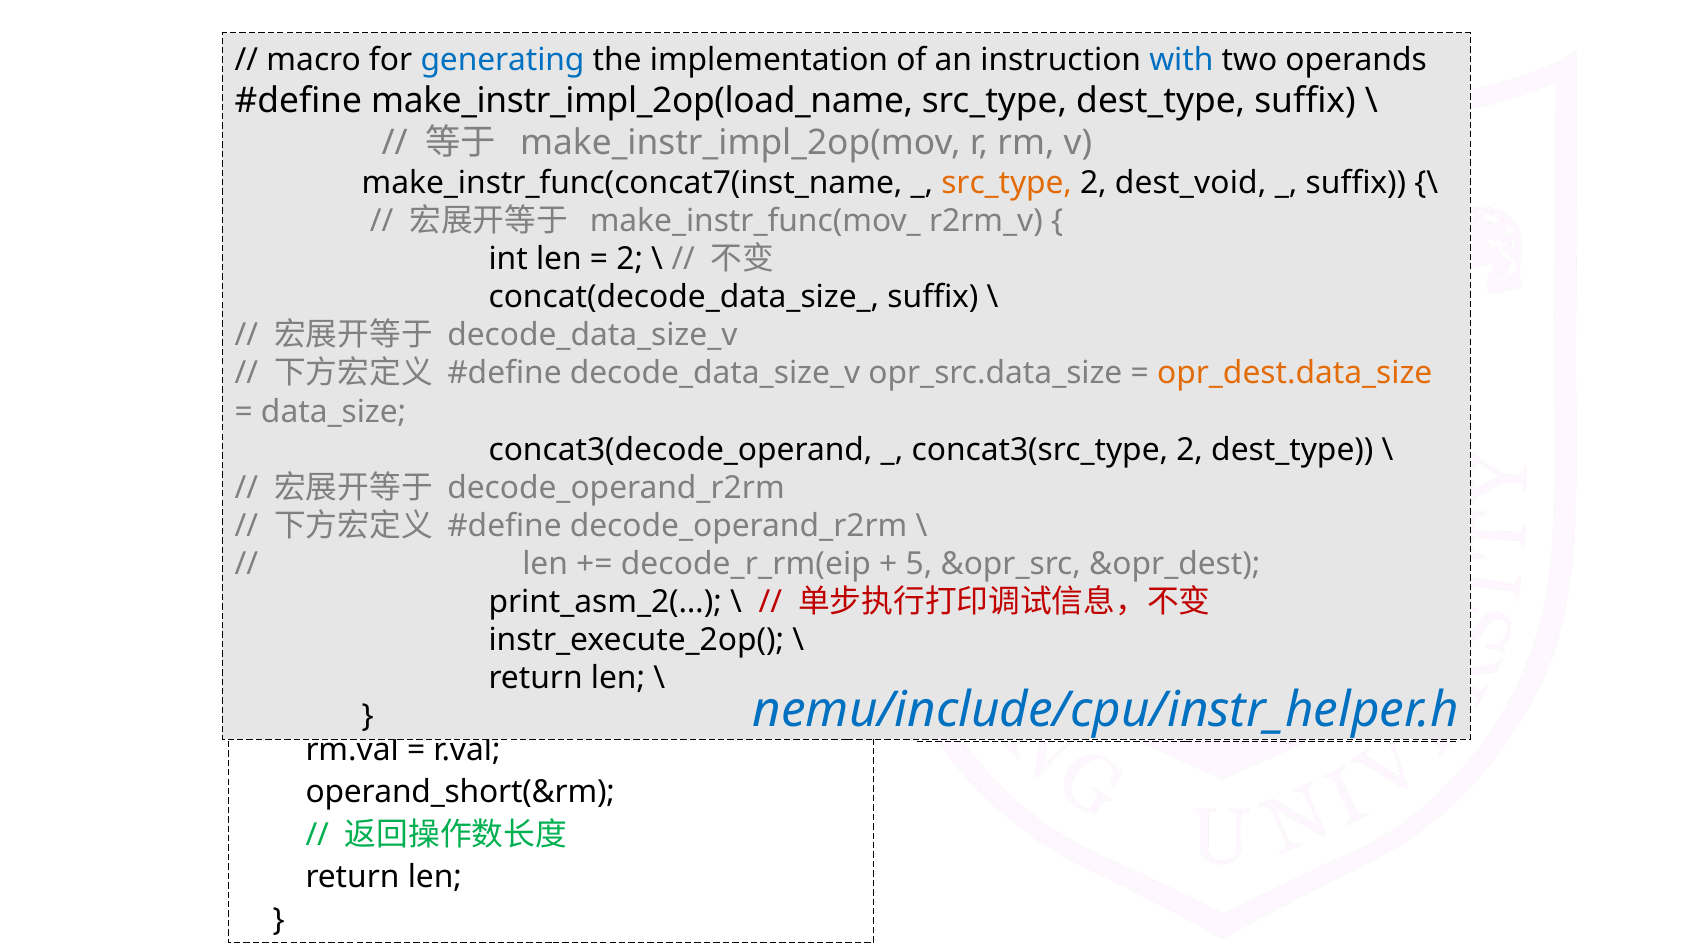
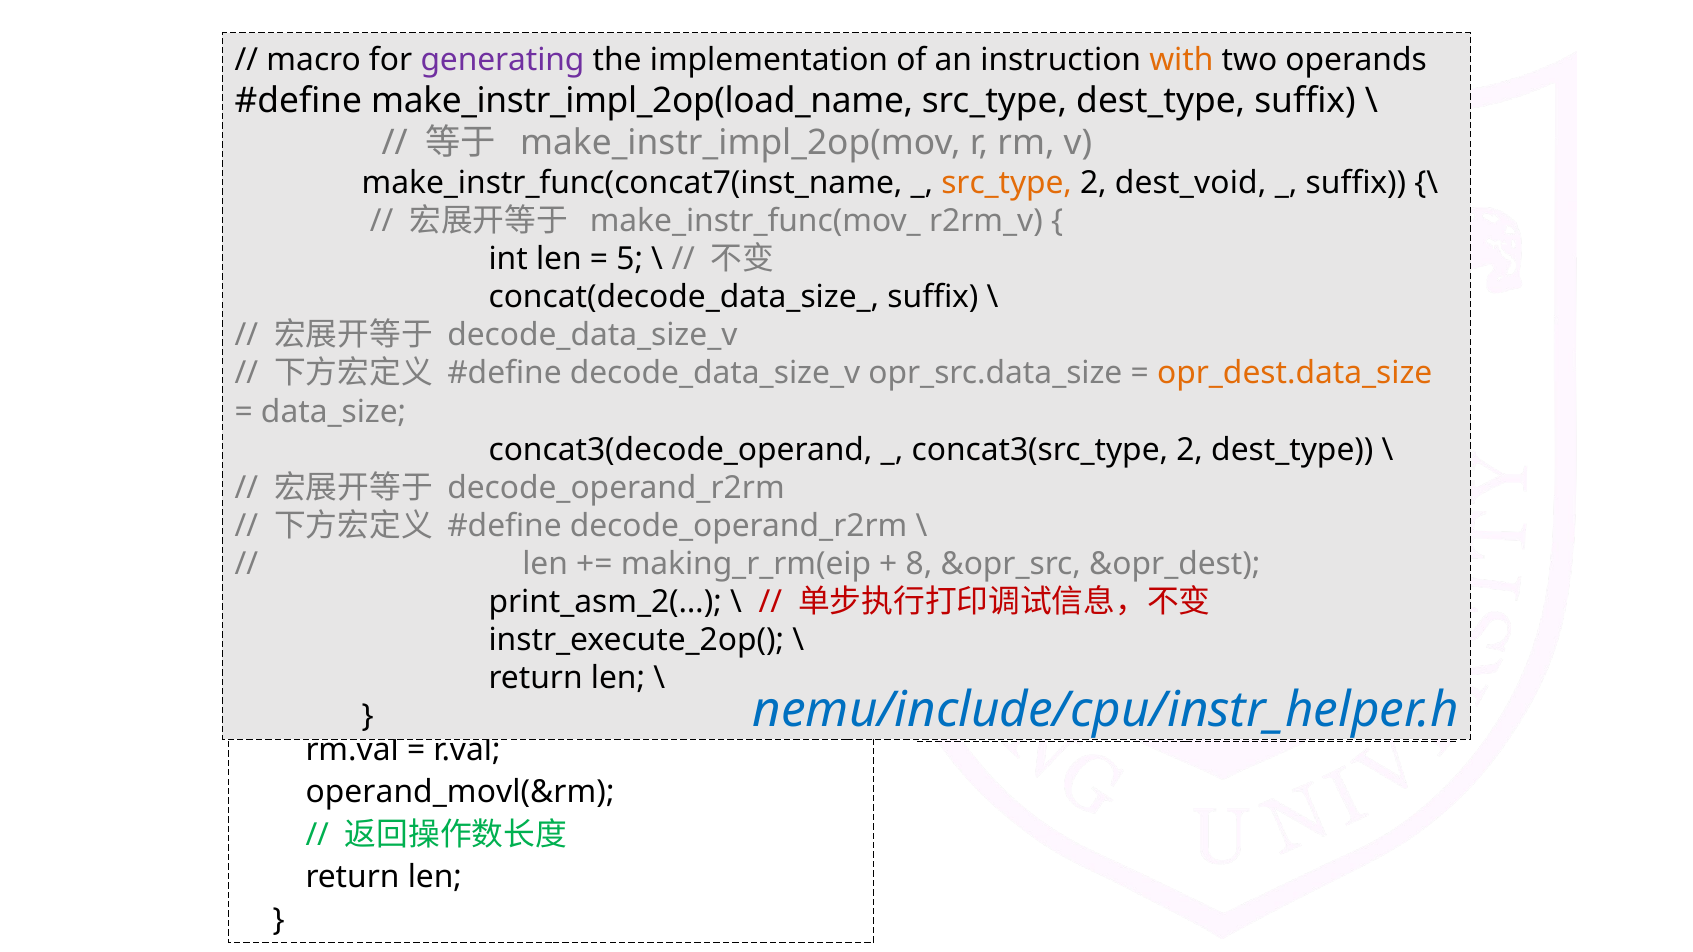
generating colour: blue -> purple
with colour: blue -> orange
2 at (630, 259): 2 -> 5
decode_r_rm(eip: decode_r_rm(eip -> making_r_rm(eip
5: 5 -> 8
operand_short(&rm: operand_short(&rm -> operand_movl(&rm
